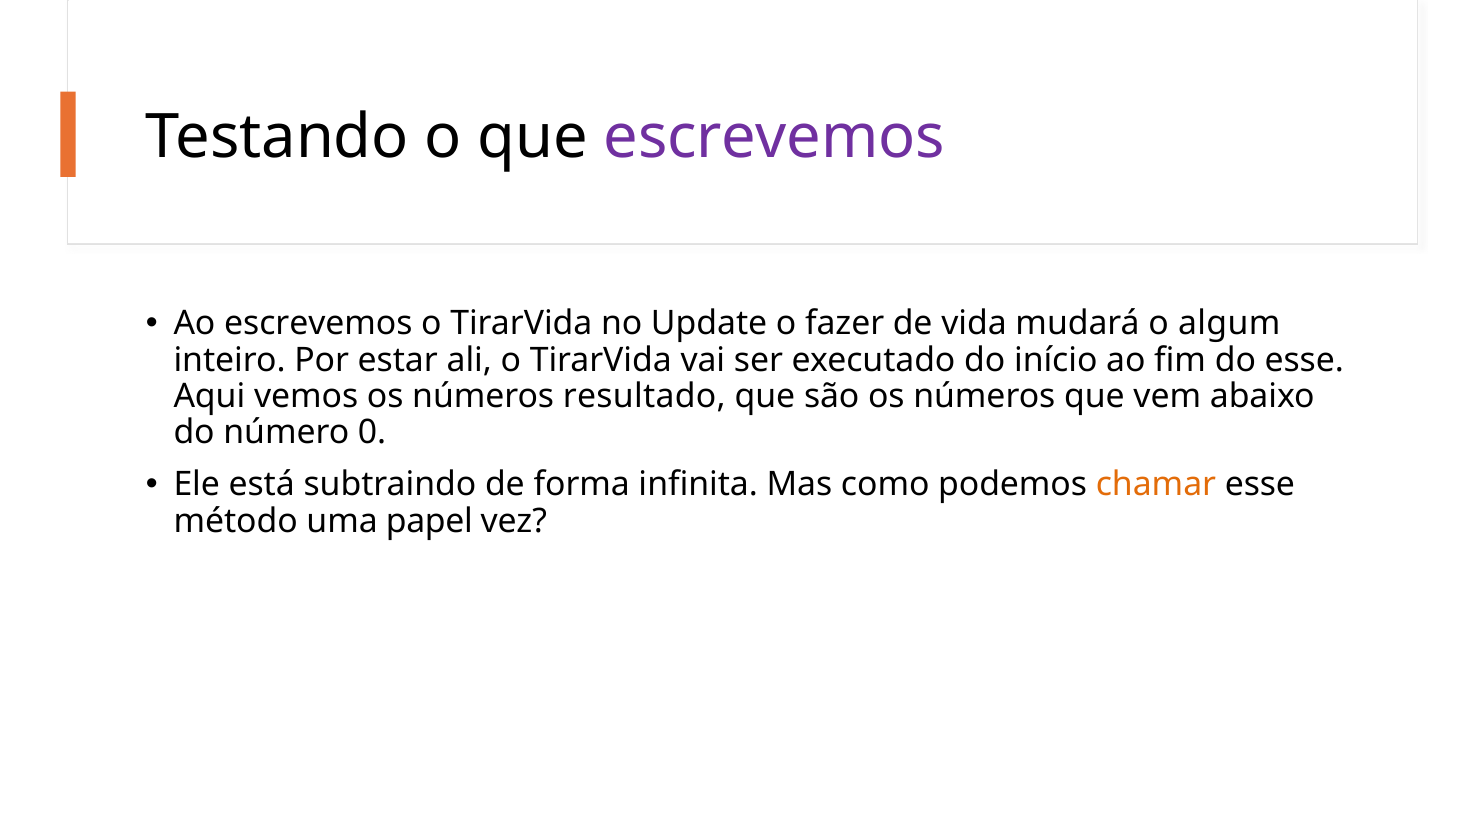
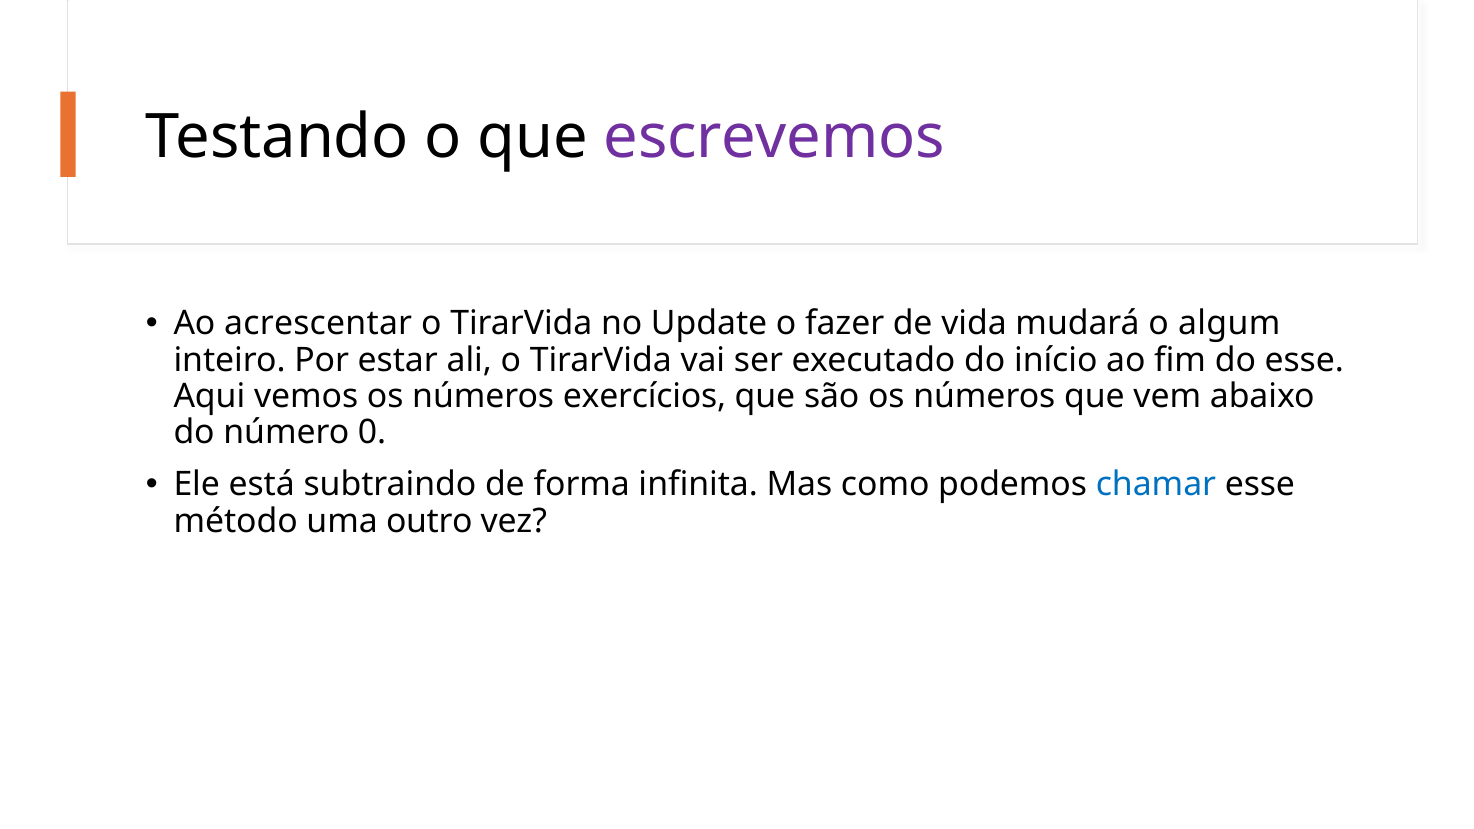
Ao escrevemos: escrevemos -> acrescentar
resultado: resultado -> exercícios
chamar colour: orange -> blue
papel: papel -> outro
